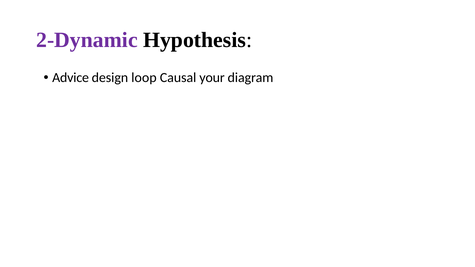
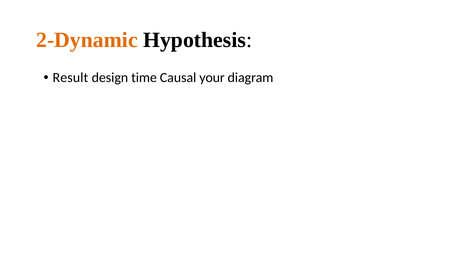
2-Dynamic colour: purple -> orange
Advice: Advice -> Result
loop: loop -> time
